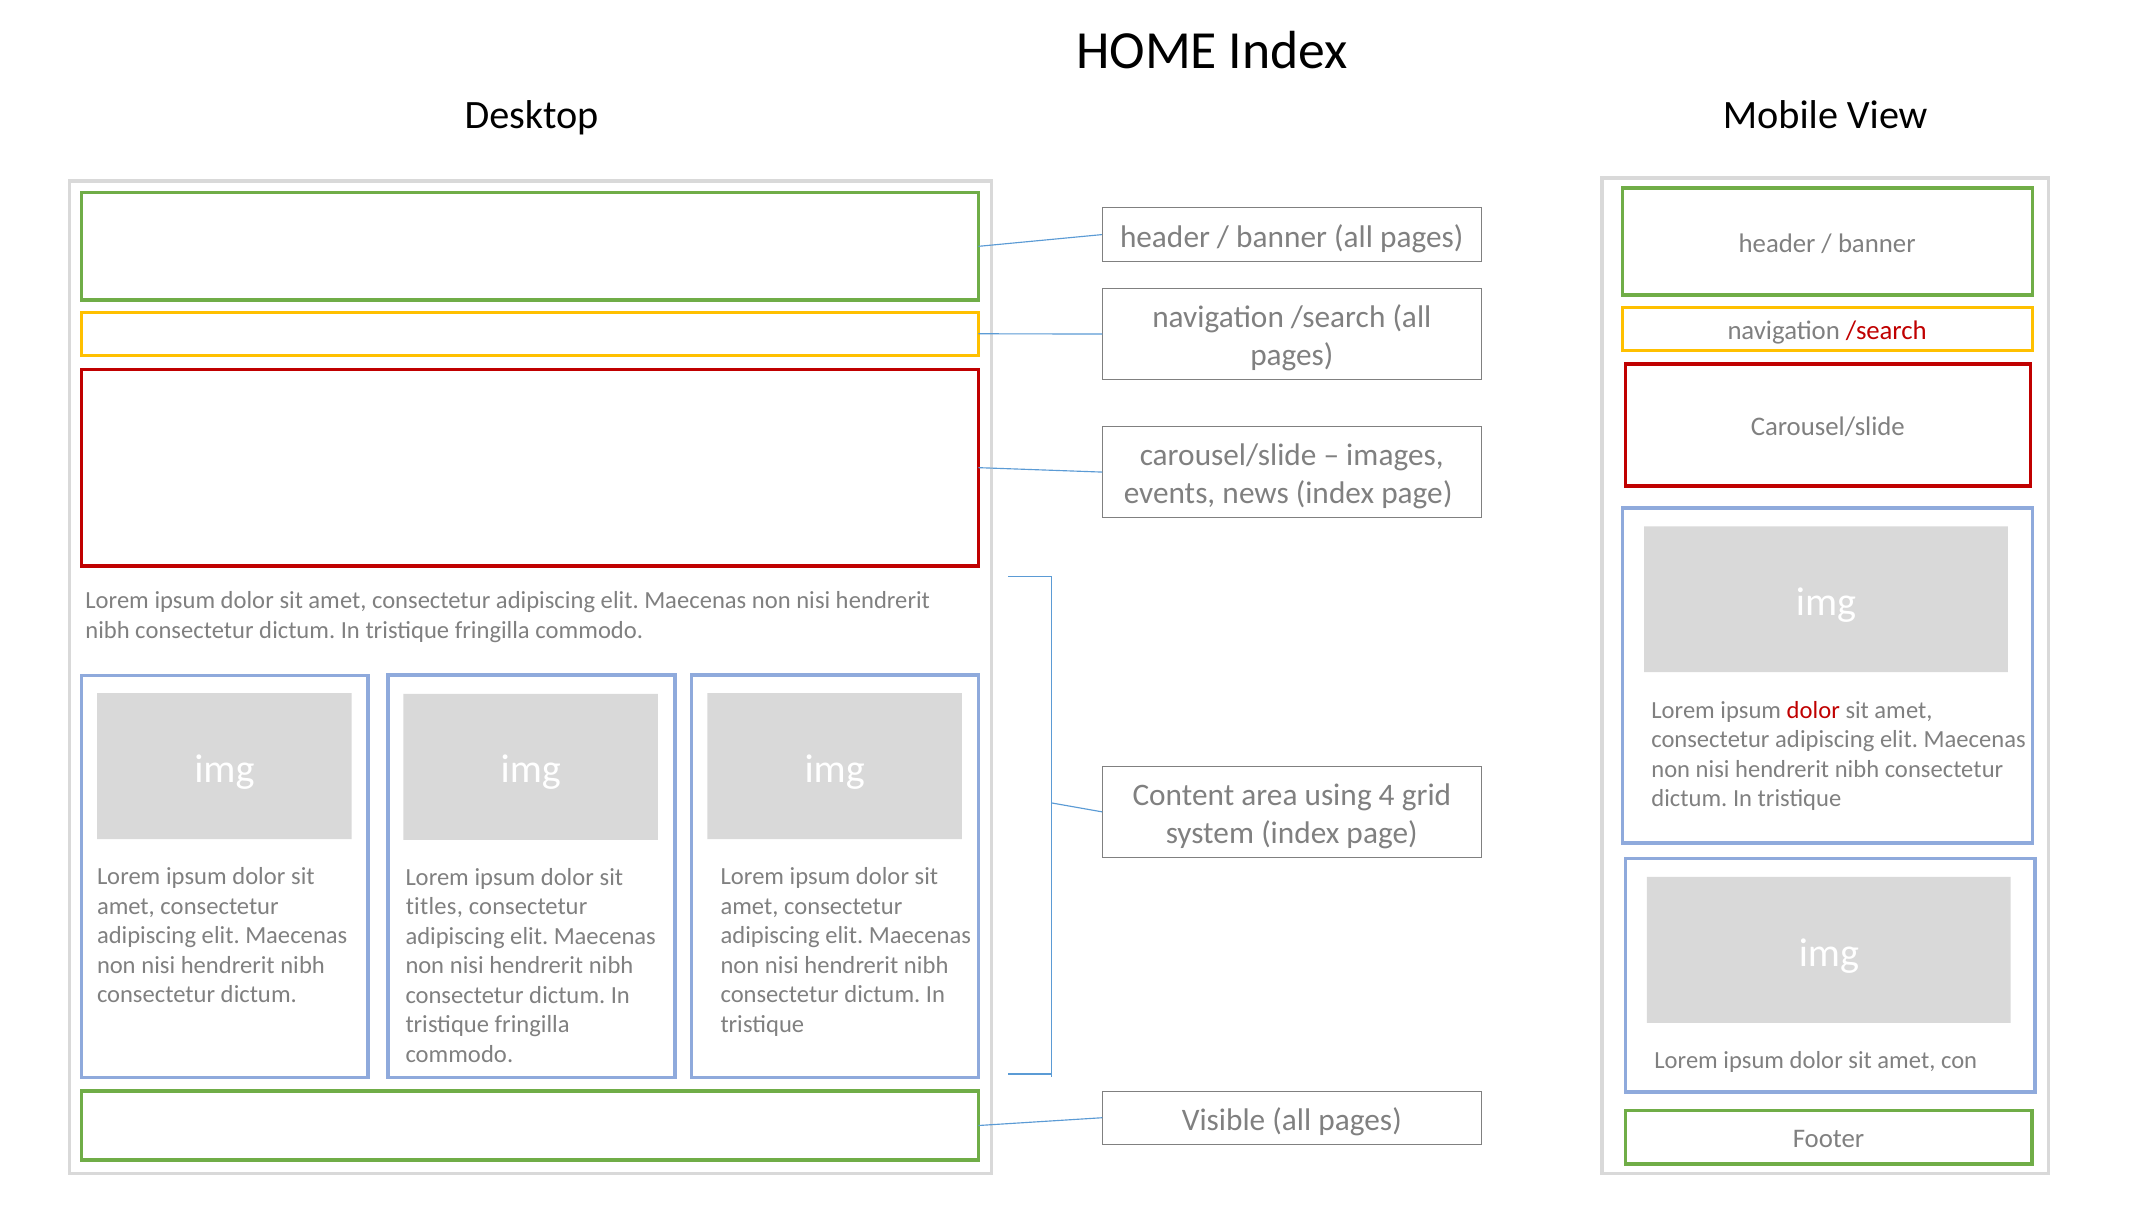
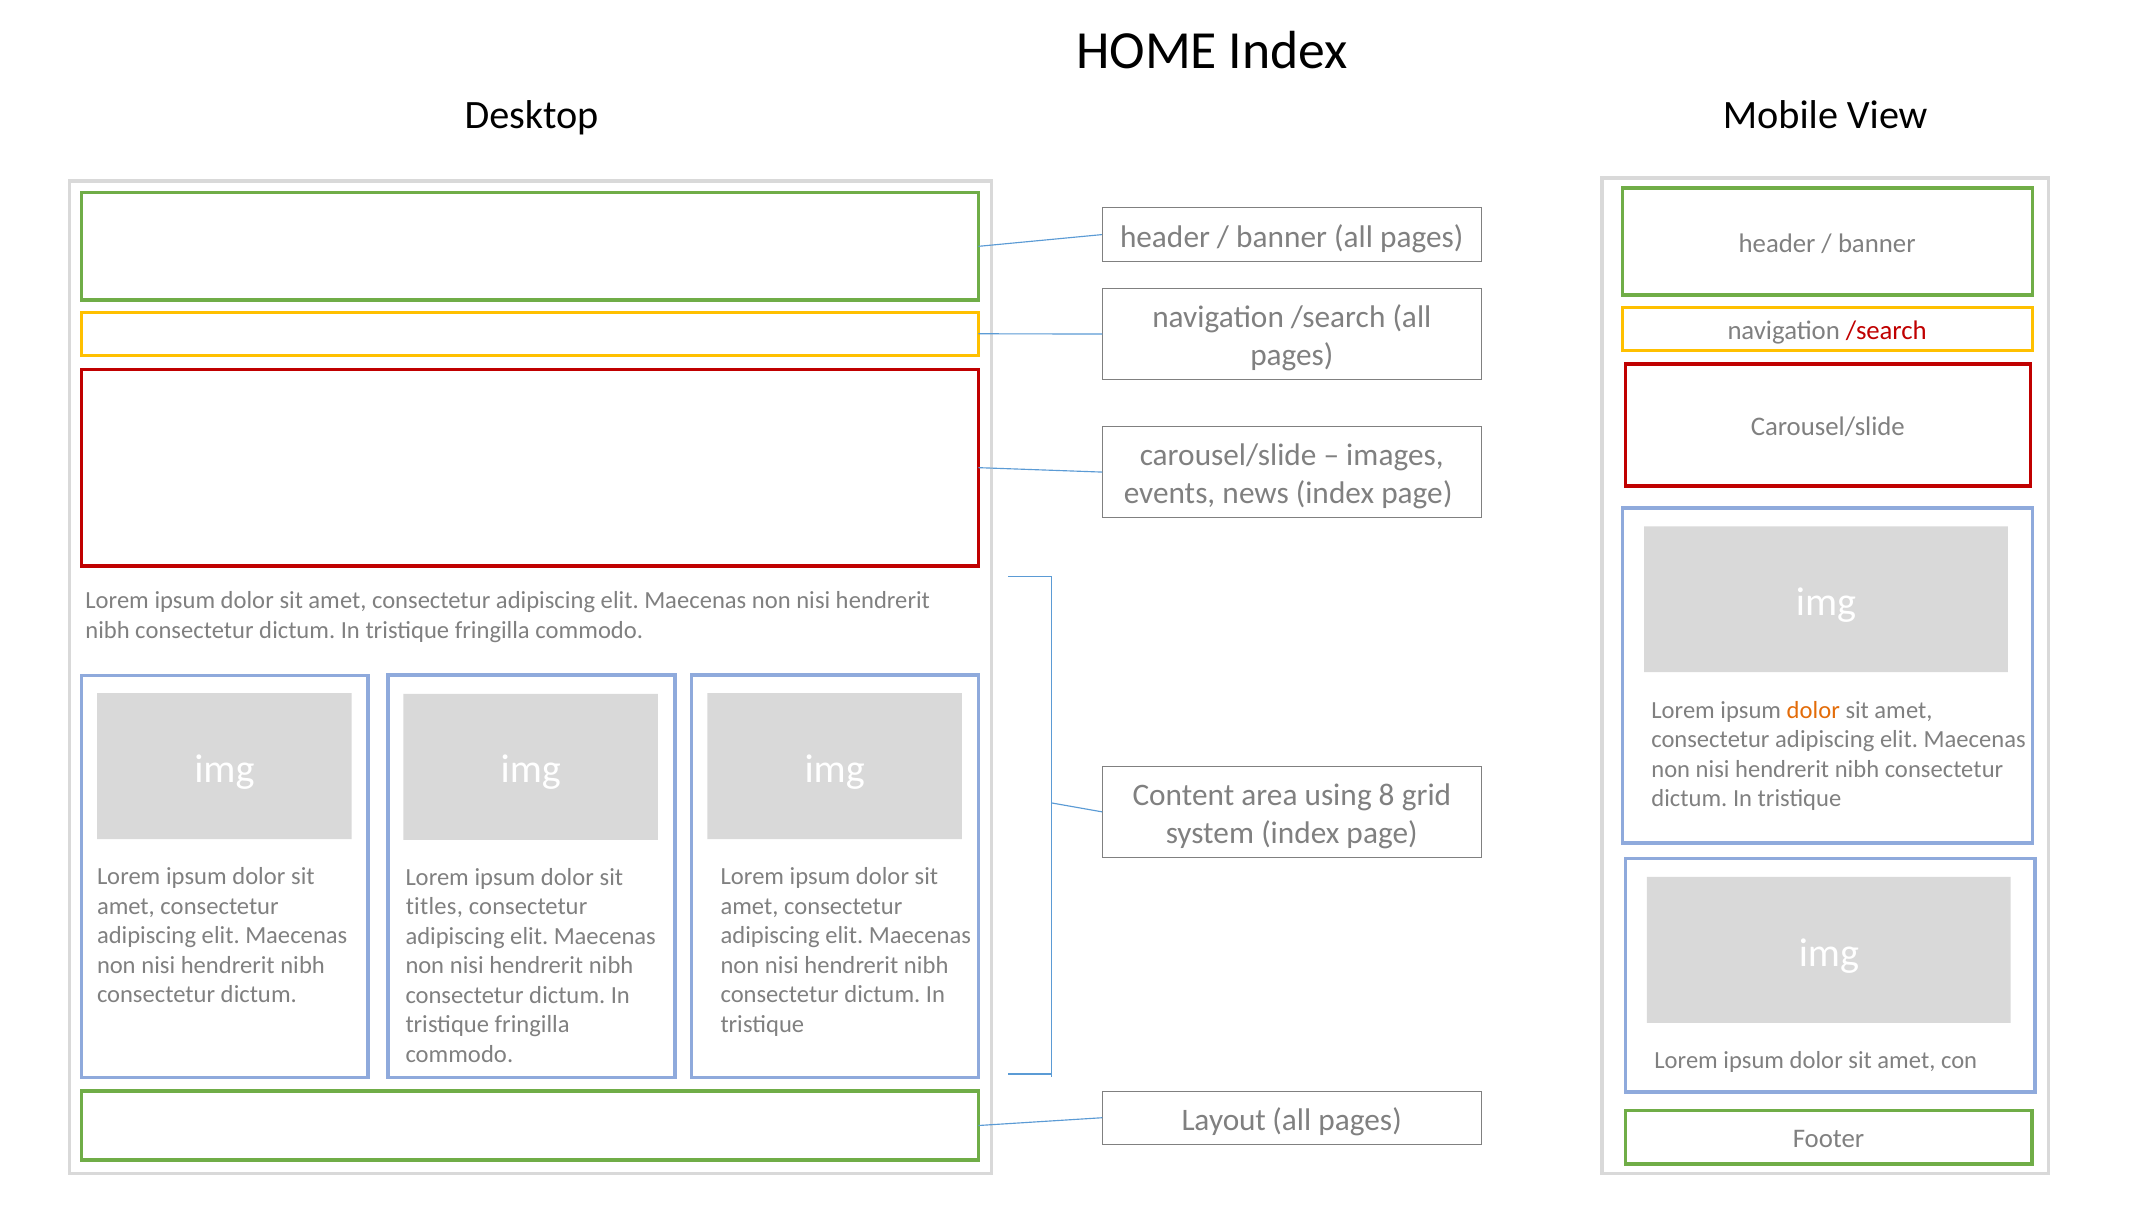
dolor at (1813, 710) colour: red -> orange
4: 4 -> 8
Visible: Visible -> Layout
